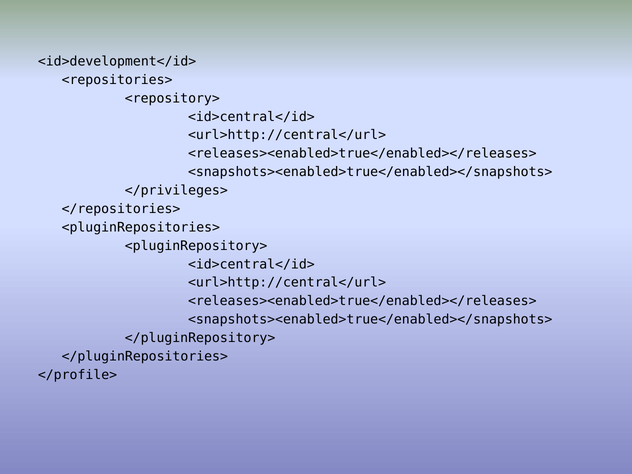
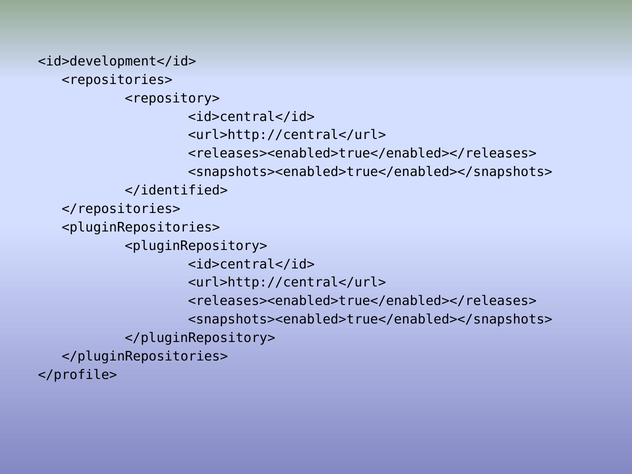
</privileges>: </privileges> -> </identified>
